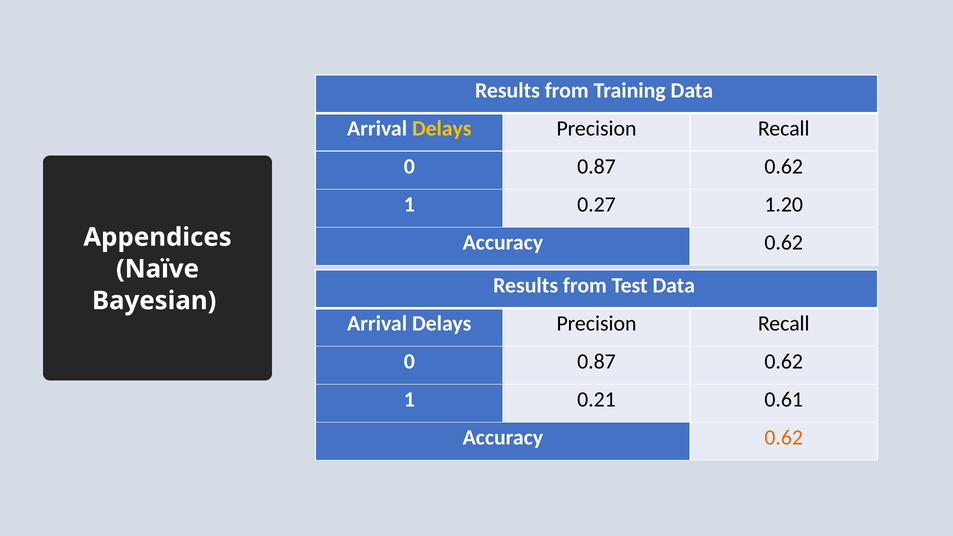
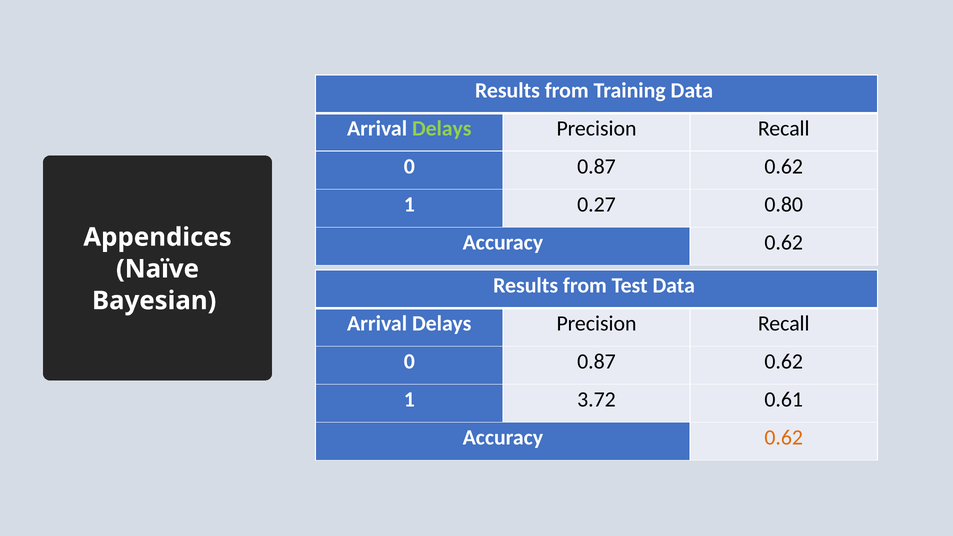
Delays at (442, 129) colour: yellow -> light green
1.20: 1.20 -> 0.80
0.21: 0.21 -> 3.72
